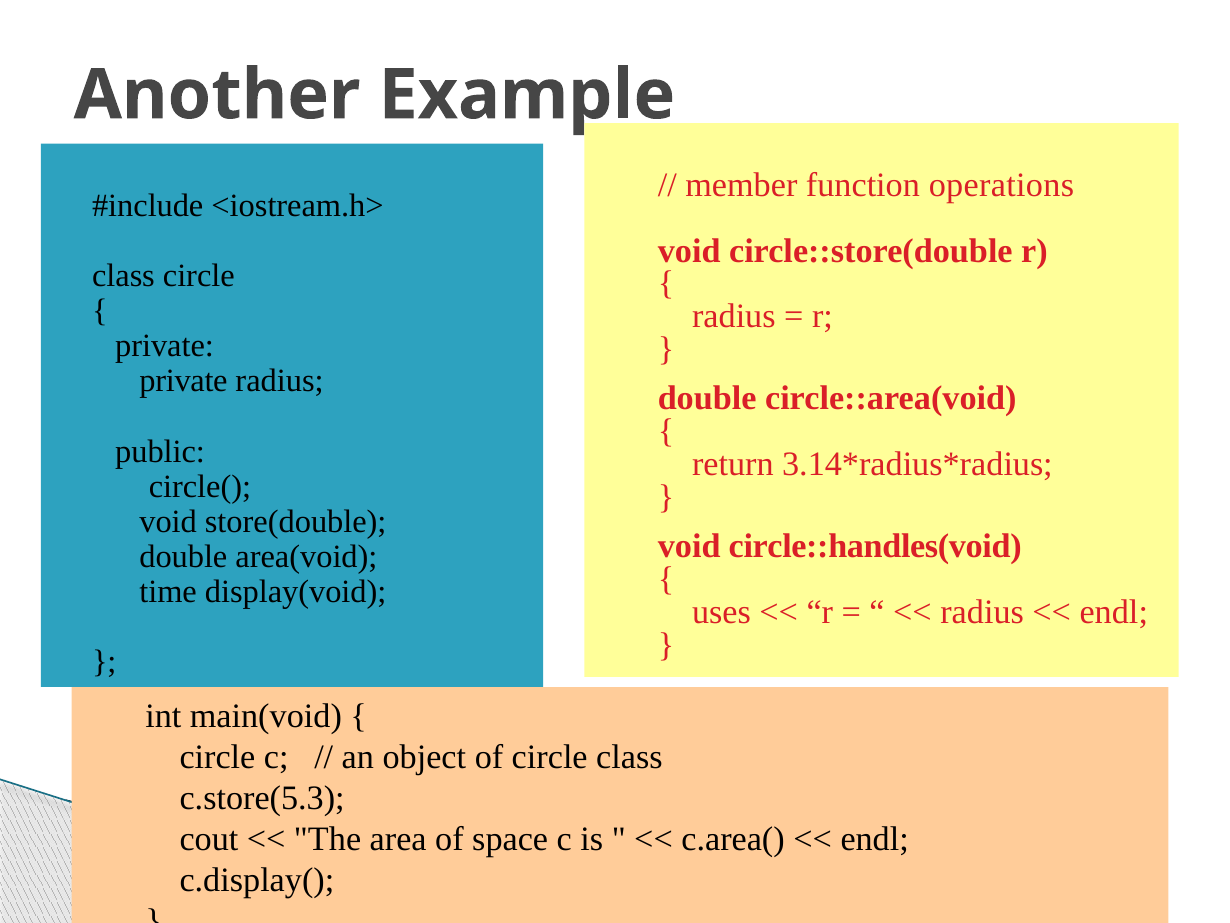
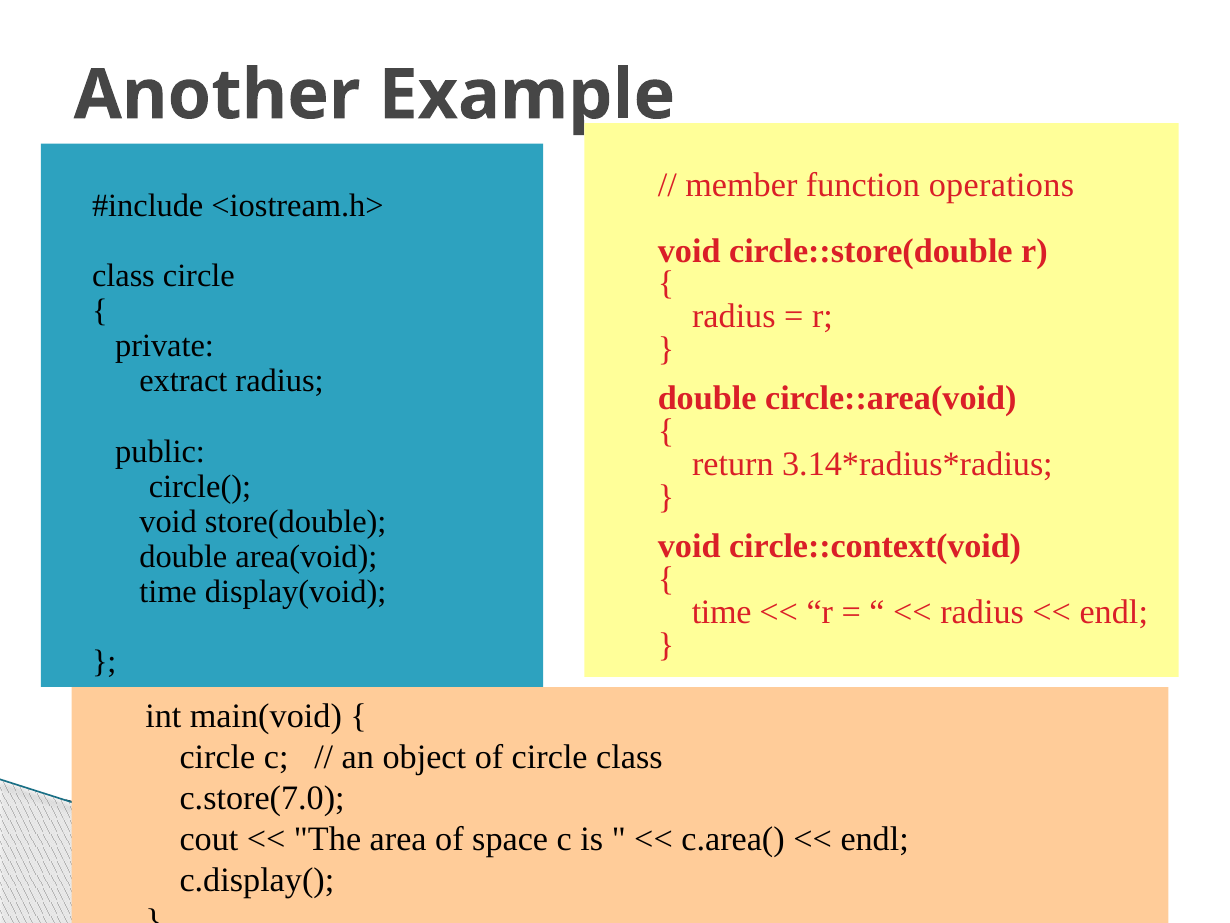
private at (183, 381): private -> extract
circle::handles(void: circle::handles(void -> circle::context(void
uses at (722, 612): uses -> time
c.store(5.3: c.store(5.3 -> c.store(7.0
